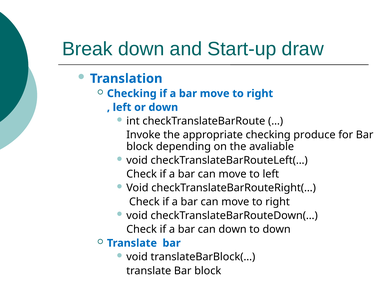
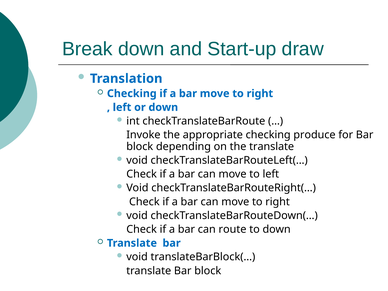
the avaliable: avaliable -> translate
can down: down -> route
